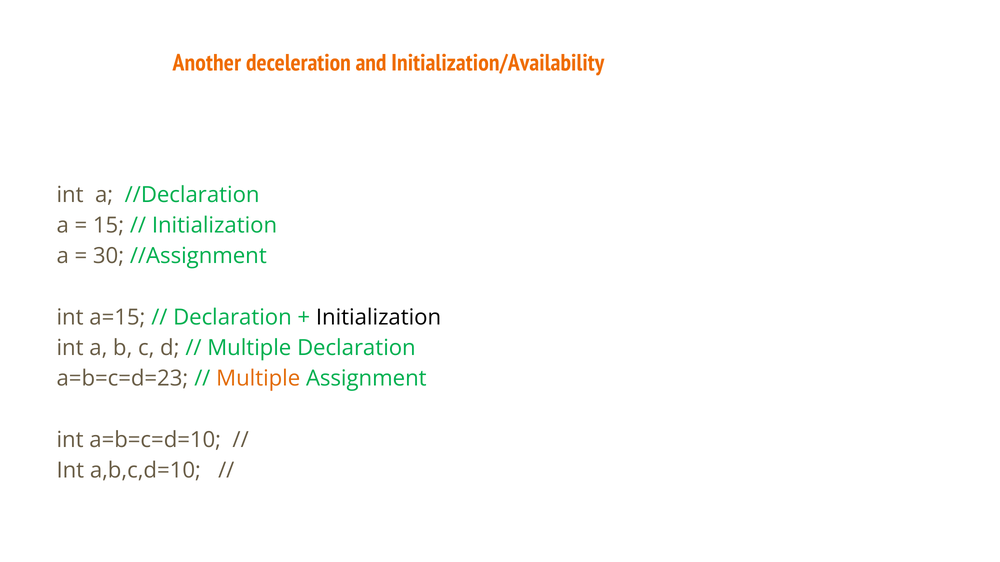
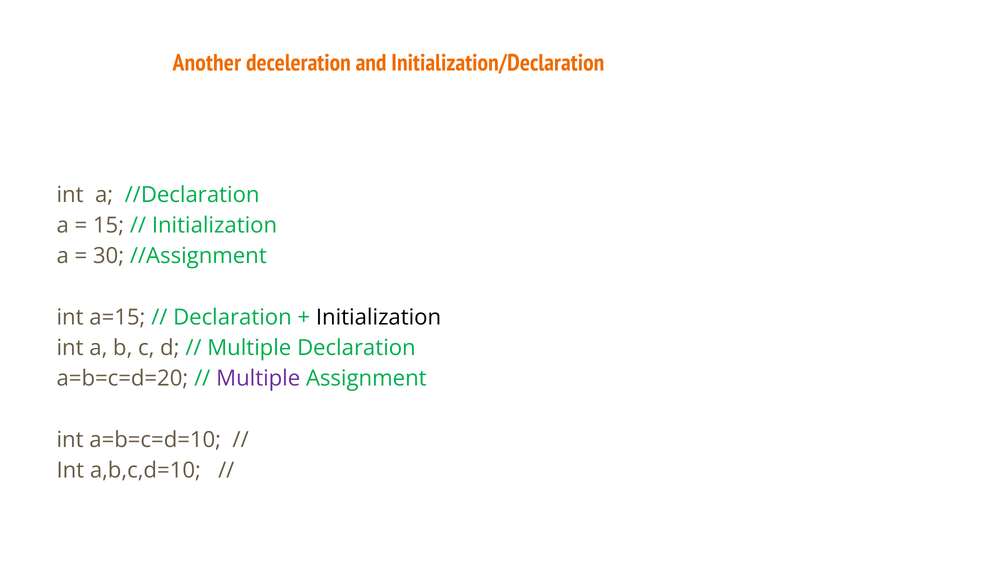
Initialization/Availability: Initialization/Availability -> Initialization/Declaration
a=b=c=d=23: a=b=c=d=23 -> a=b=c=d=20
Multiple at (258, 379) colour: orange -> purple
